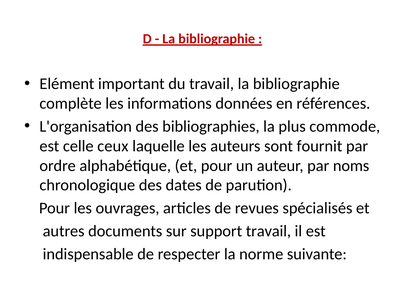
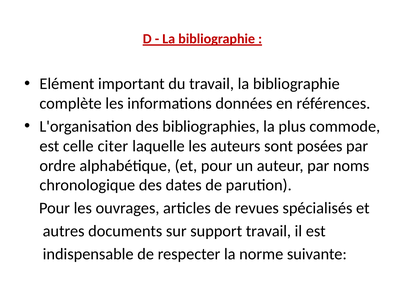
ceux: ceux -> citer
fournit: fournit -> posées
